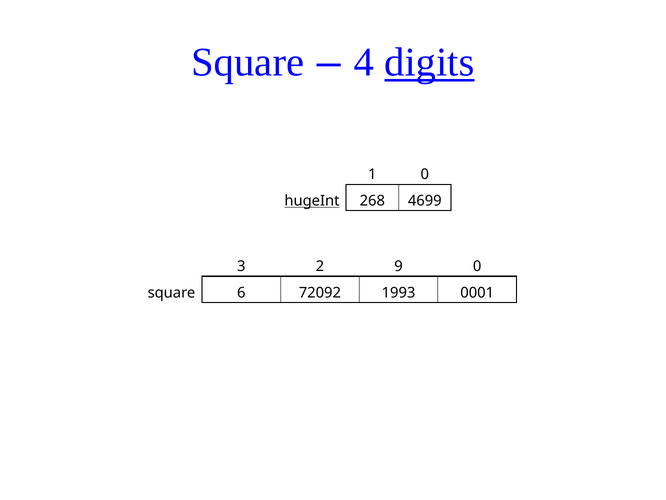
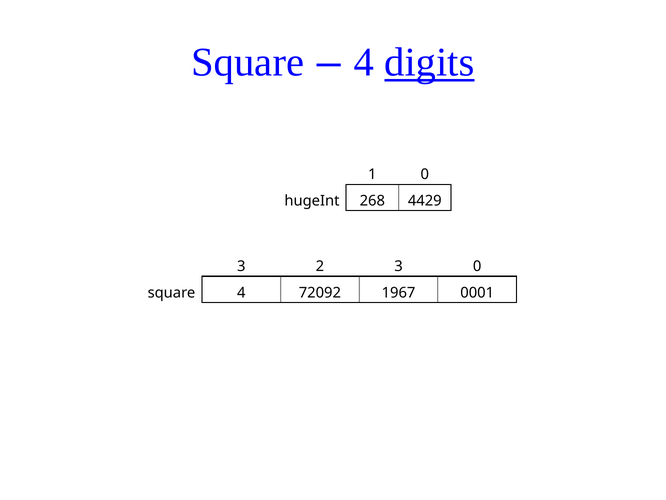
hugeInt underline: present -> none
4699: 4699 -> 4429
2 9: 9 -> 3
square 6: 6 -> 4
1993: 1993 -> 1967
